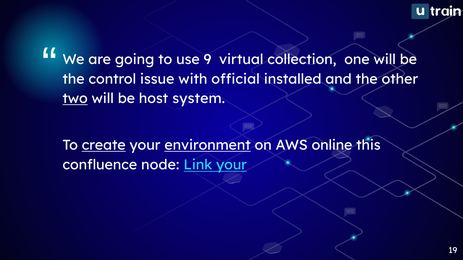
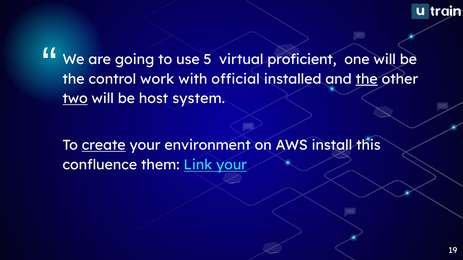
9: 9 -> 5
collection: collection -> proficient
issue: issue -> work
the at (367, 79) underline: none -> present
environment underline: present -> none
online: online -> install
node: node -> them
